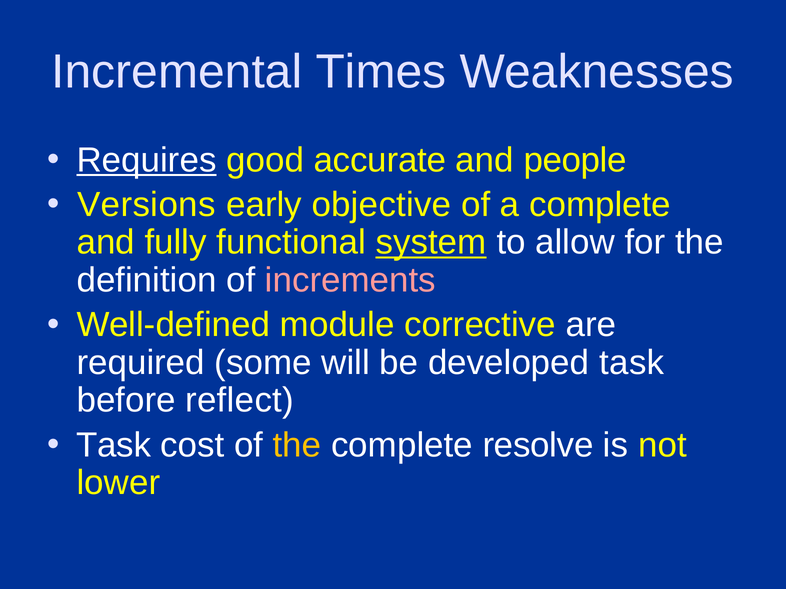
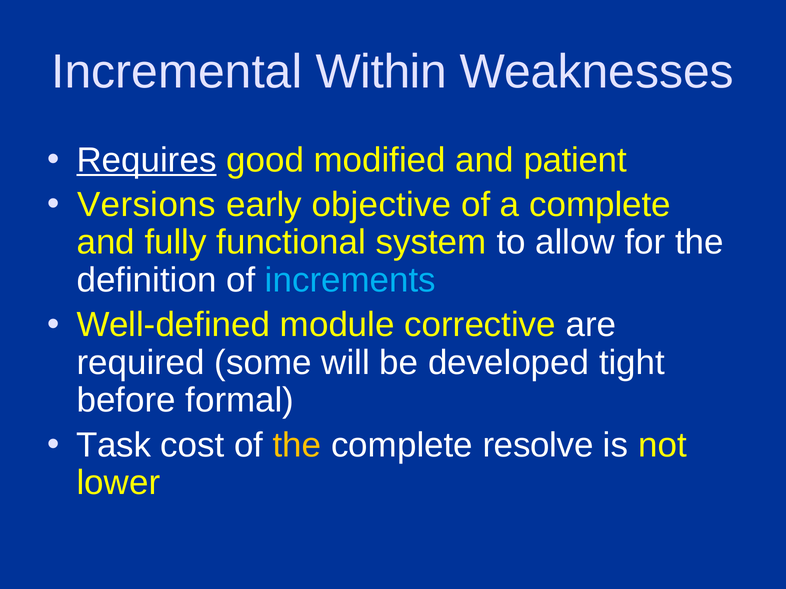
Times: Times -> Within
accurate: accurate -> modified
people: people -> patient
system underline: present -> none
increments colour: pink -> light blue
developed task: task -> tight
reflect: reflect -> formal
